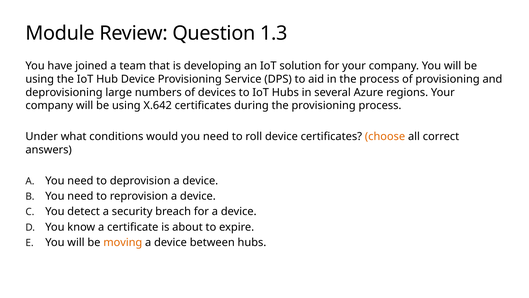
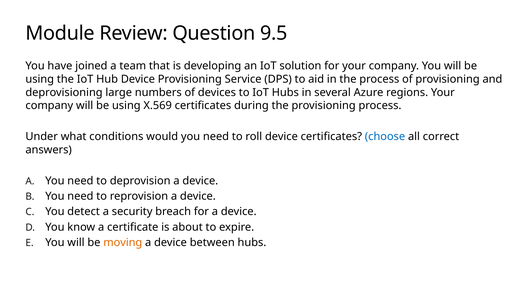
1.3: 1.3 -> 9.5
X.642: X.642 -> X.569
choose colour: orange -> blue
